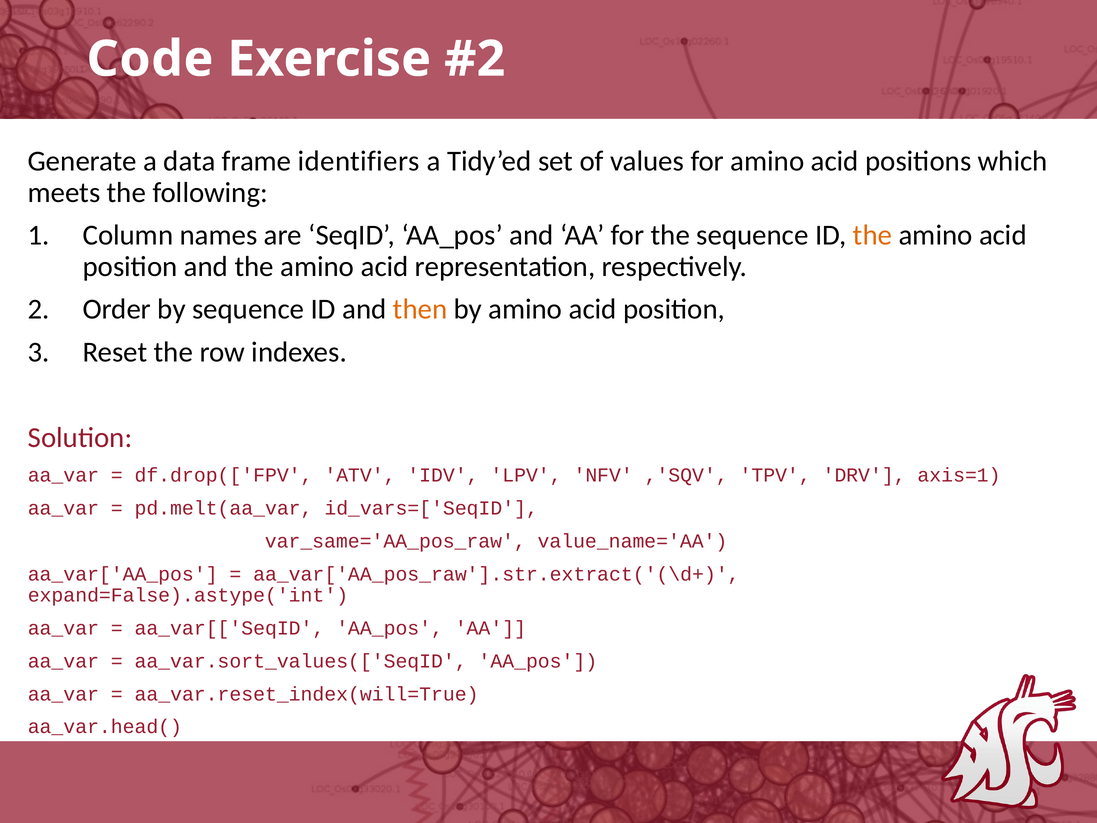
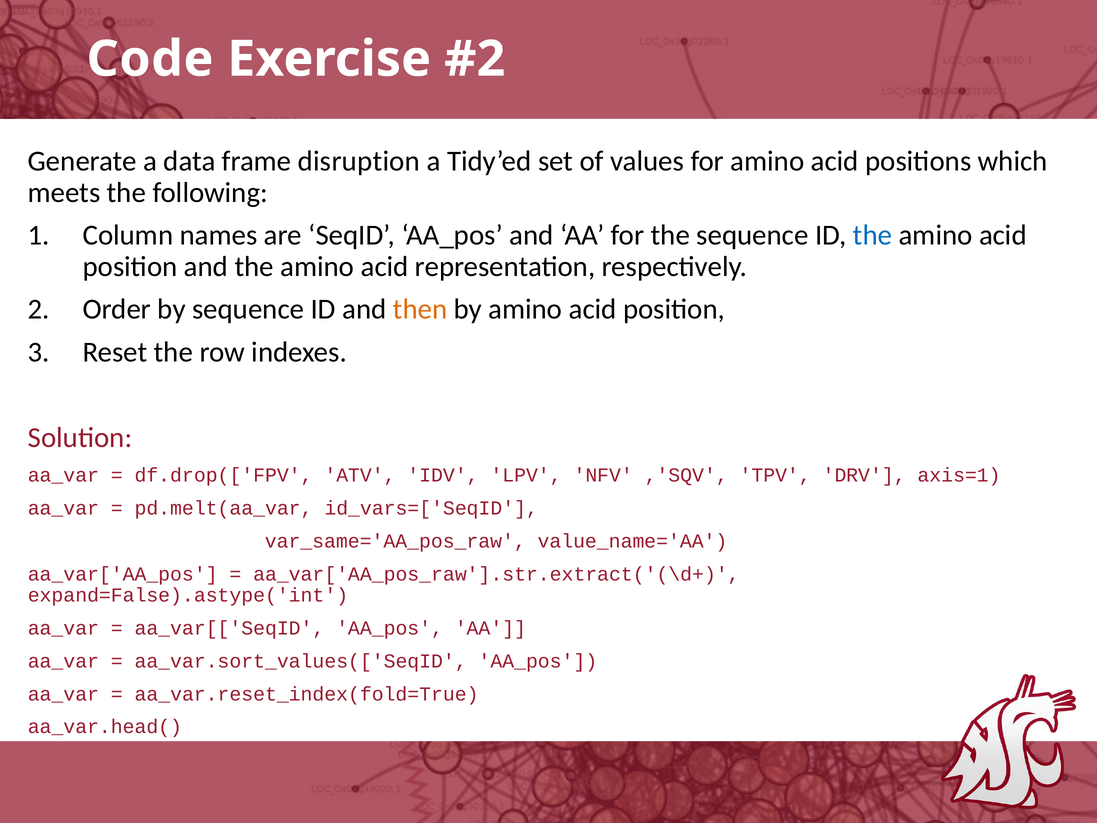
identifiers: identifiers -> disruption
the at (872, 235) colour: orange -> blue
aa_var.reset_index(will=True: aa_var.reset_index(will=True -> aa_var.reset_index(fold=True
